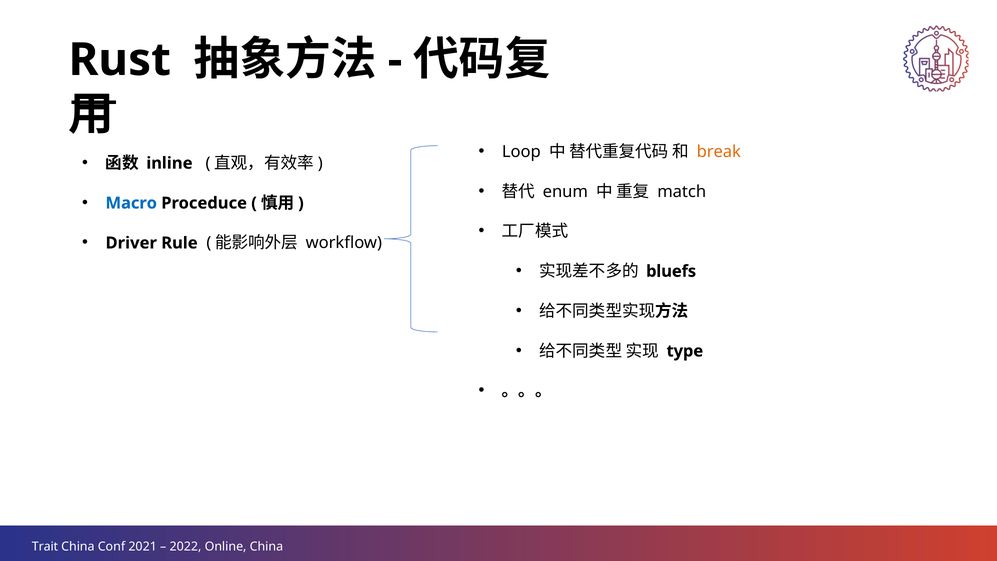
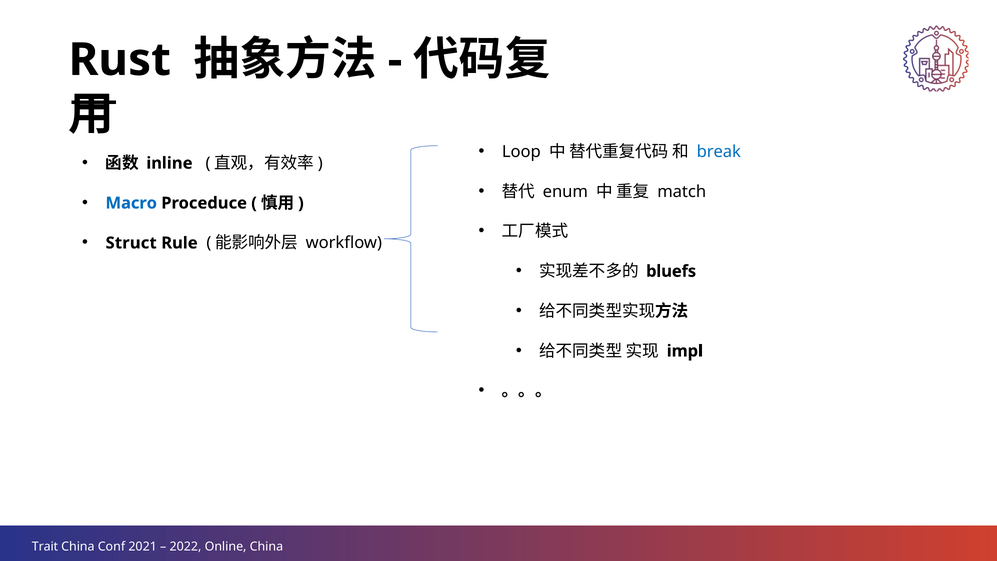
break colour: orange -> blue
Driver: Driver -> Struct
type: type -> impl
